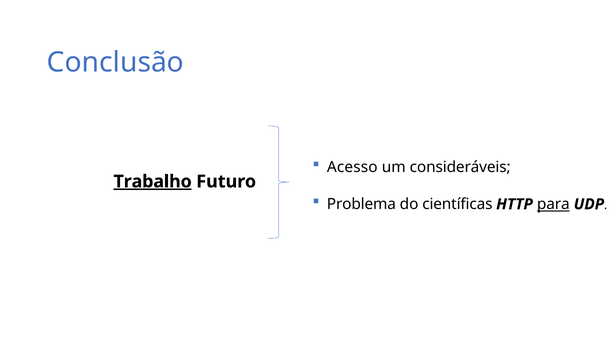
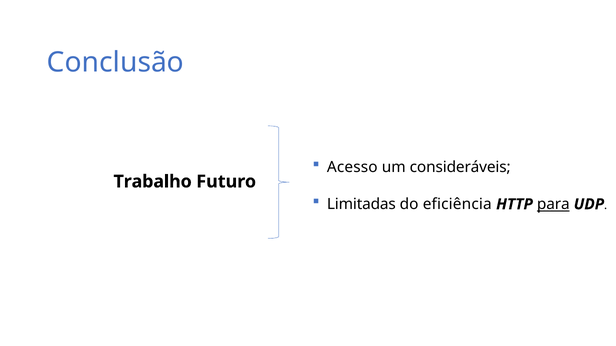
Trabalho underline: present -> none
Problema: Problema -> Limitadas
científicas: científicas -> eficiência
